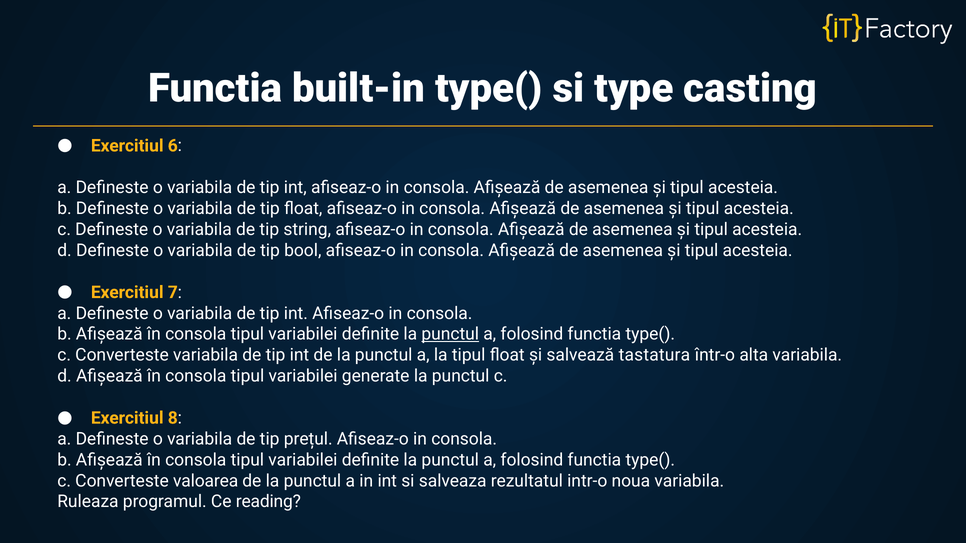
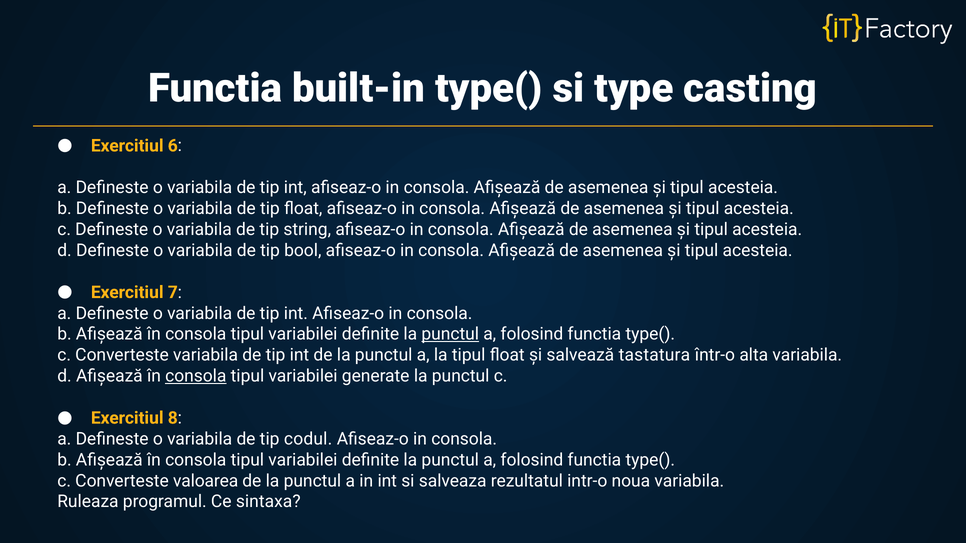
consola at (196, 376) underline: none -> present
prețul: prețul -> codul
reading: reading -> sintaxa
